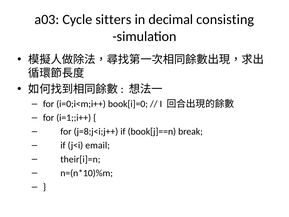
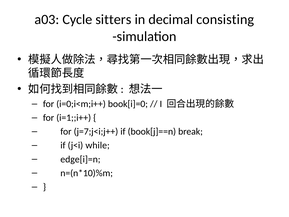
j=8;j<i;j++: j=8;j<i;j++ -> j=7;j<i;j++
email: email -> while
their[i]=n: their[i]=n -> edge[i]=n
